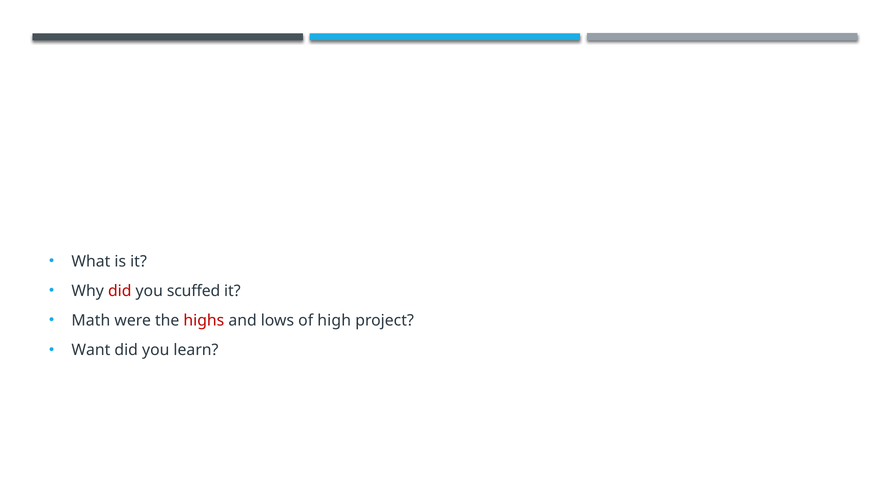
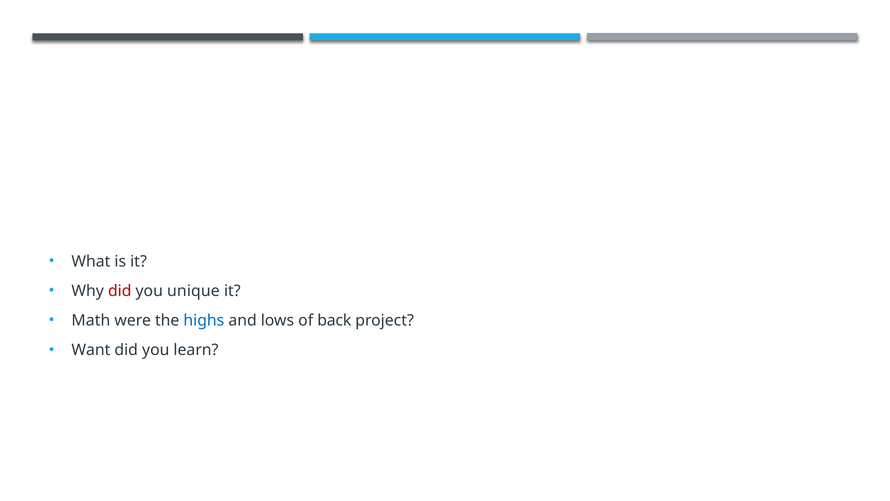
scuffed: scuffed -> unique
highs colour: red -> blue
high: high -> back
